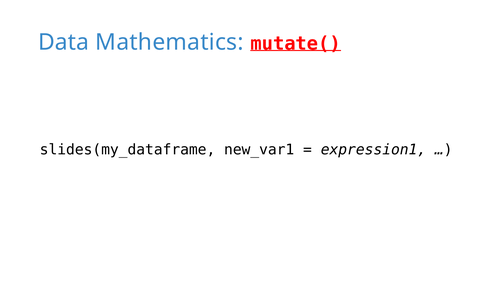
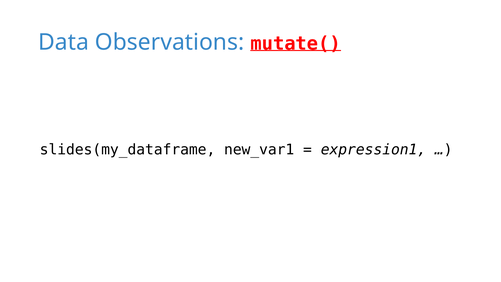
Mathematics: Mathematics -> Observations
